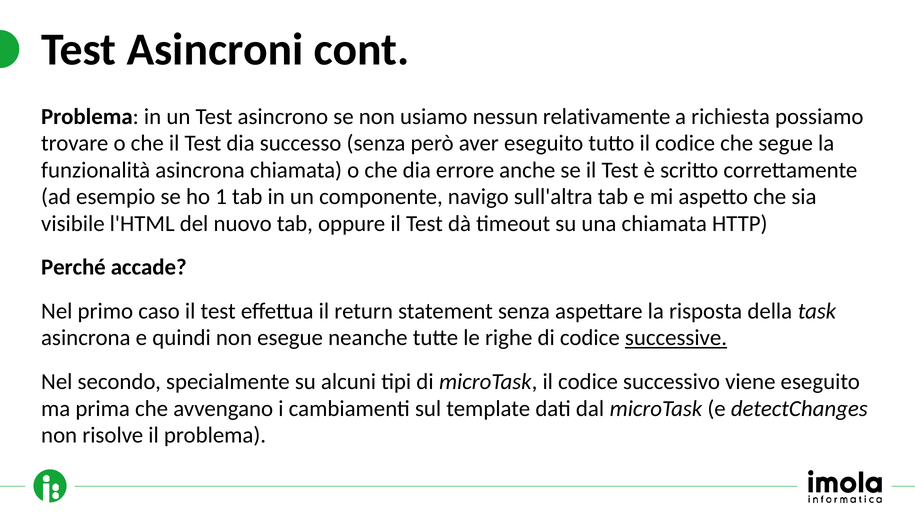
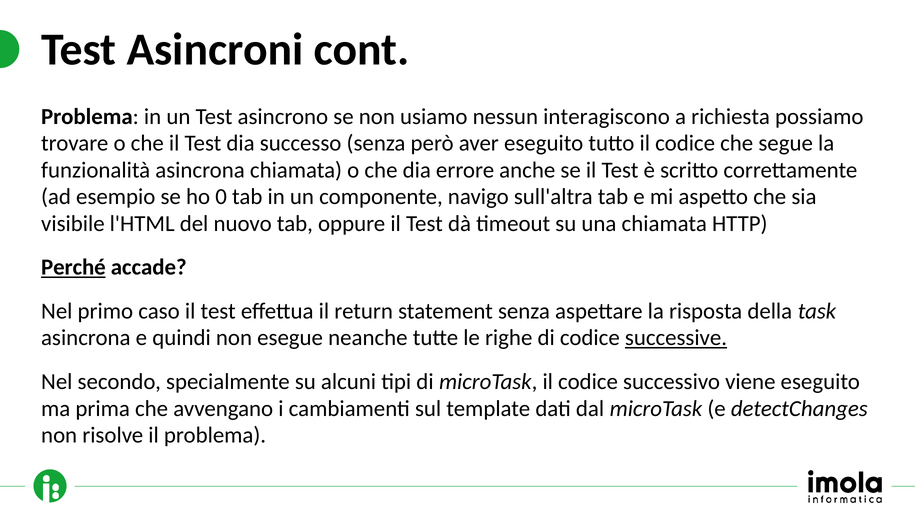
relativamente: relativamente -> interagiscono
1: 1 -> 0
Perché underline: none -> present
